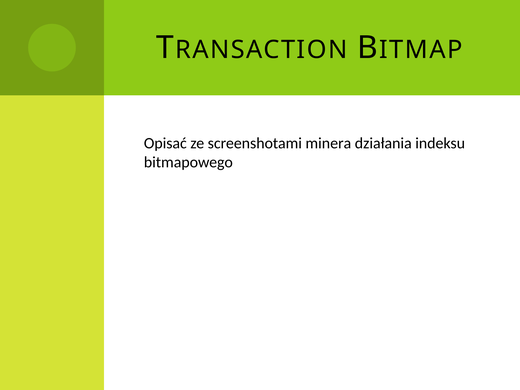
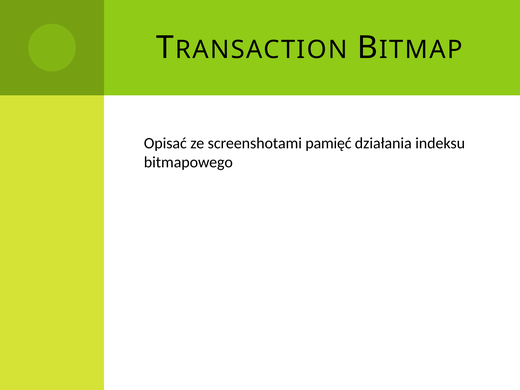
minera: minera -> pamięć
